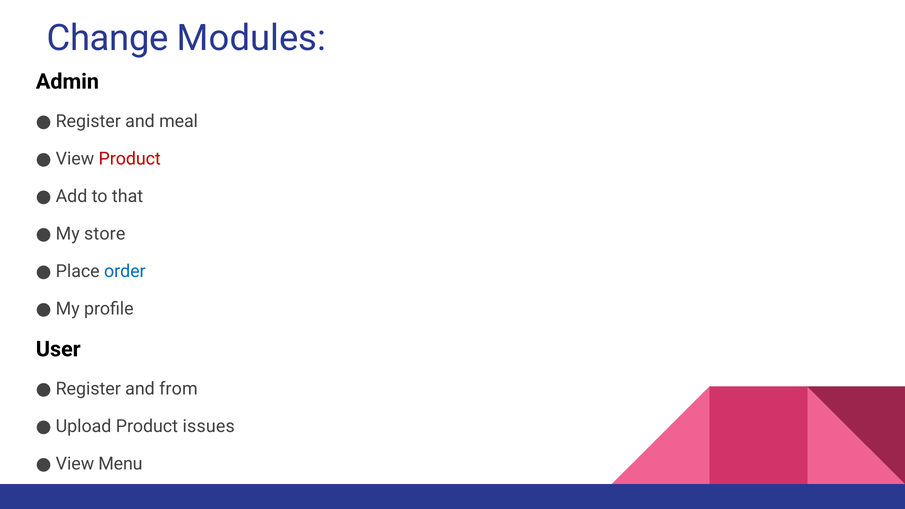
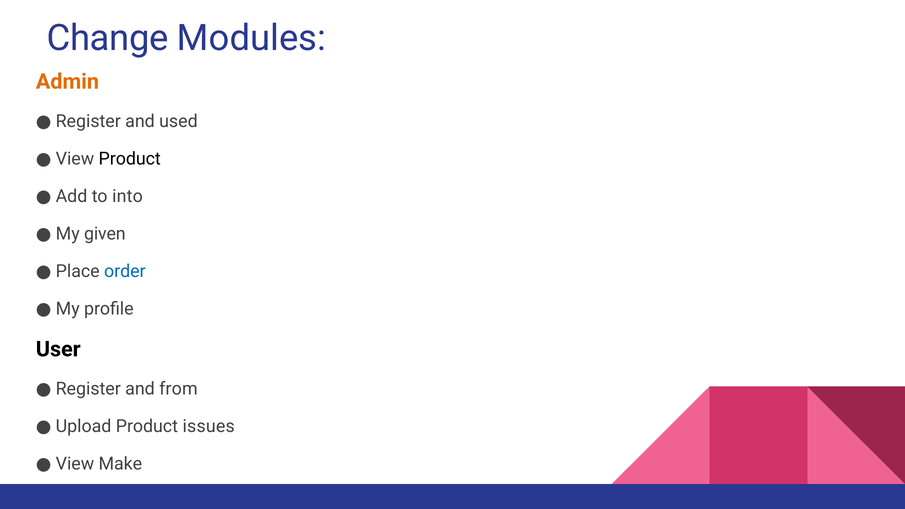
Admin colour: black -> orange
meal: meal -> used
Product at (130, 159) colour: red -> black
that: that -> into
store: store -> given
Menu: Menu -> Make
